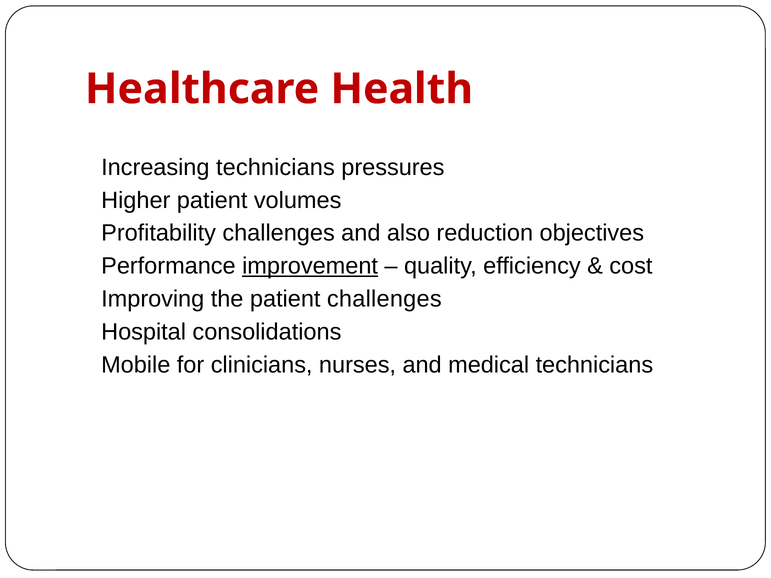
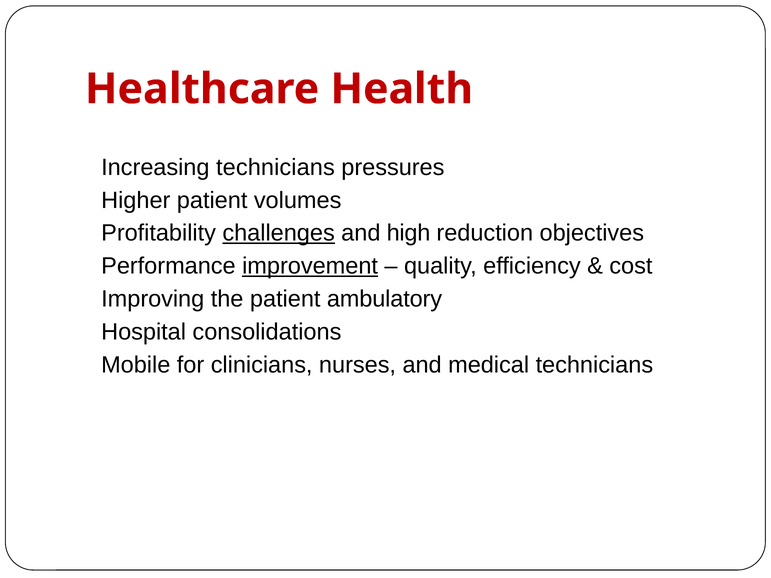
challenges at (279, 233) underline: none -> present
also: also -> high
patient challenges: challenges -> ambulatory
